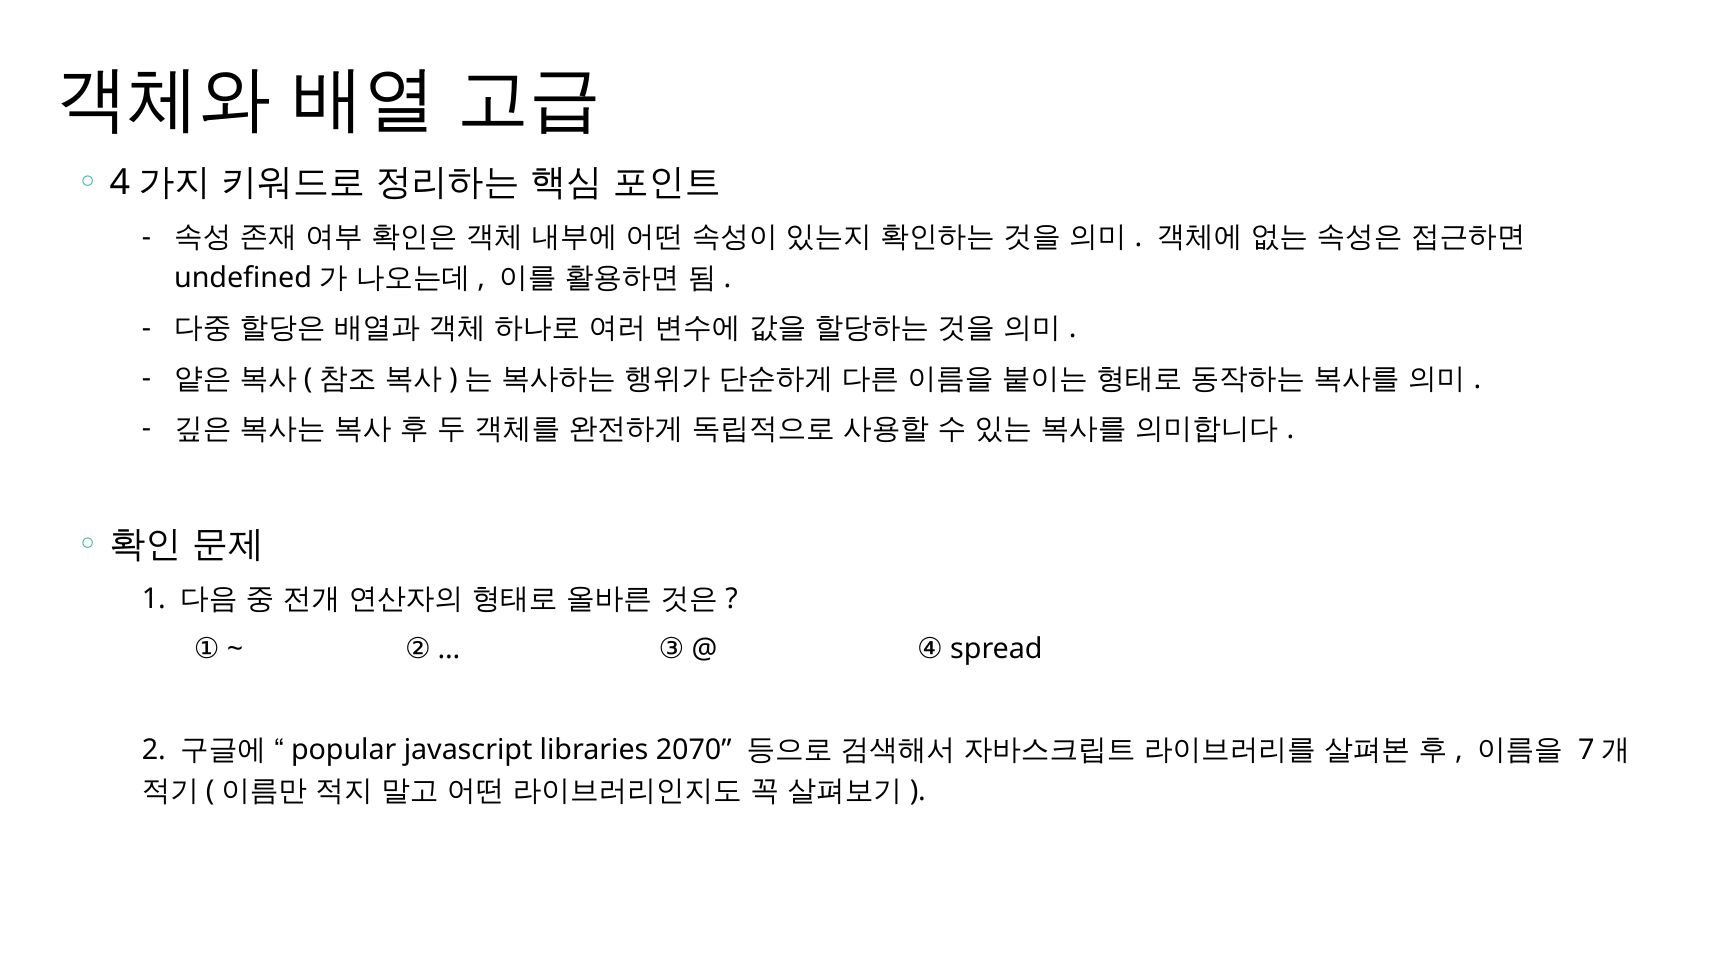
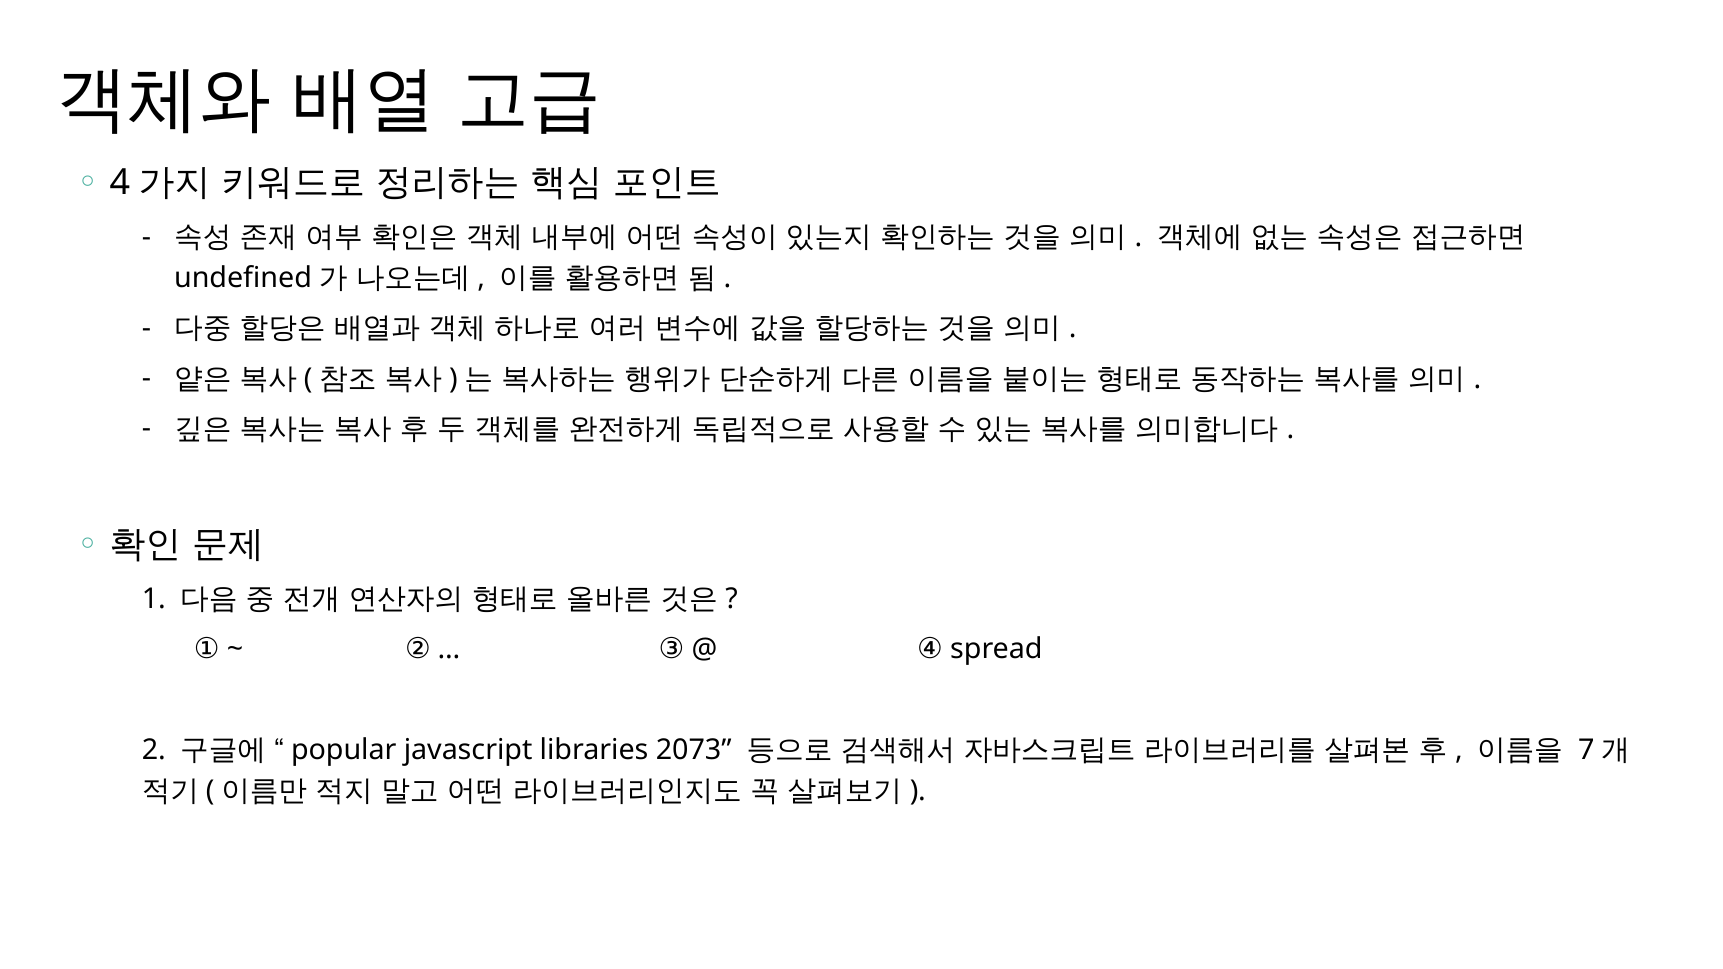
2070: 2070 -> 2073
